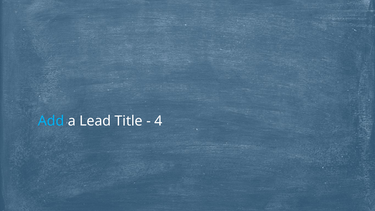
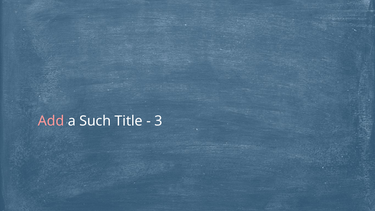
Add colour: light blue -> pink
Lead: Lead -> Such
4: 4 -> 3
